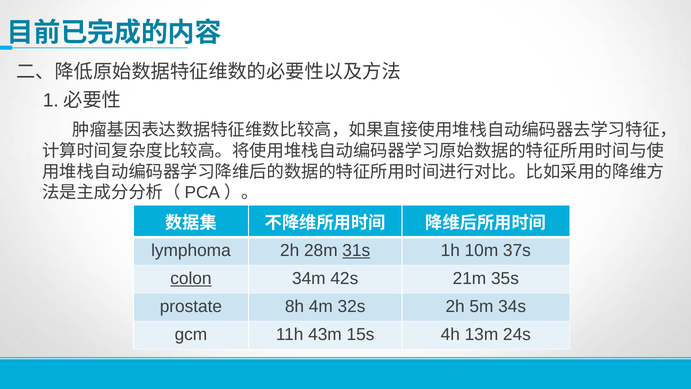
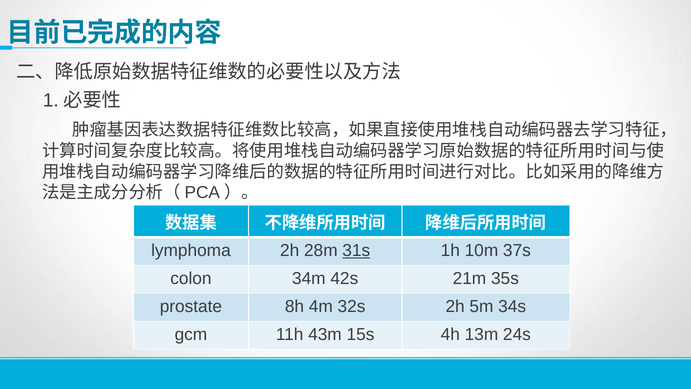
colon underline: present -> none
